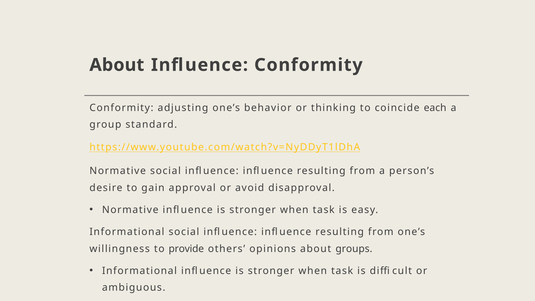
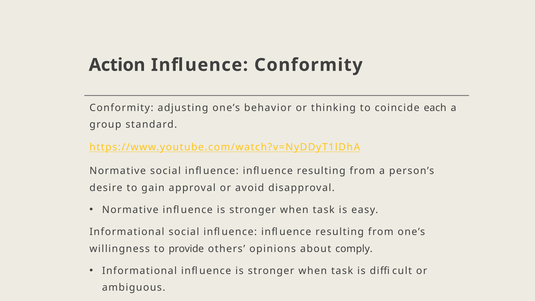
About at (117, 65): About -> Action
groups: groups -> comply
